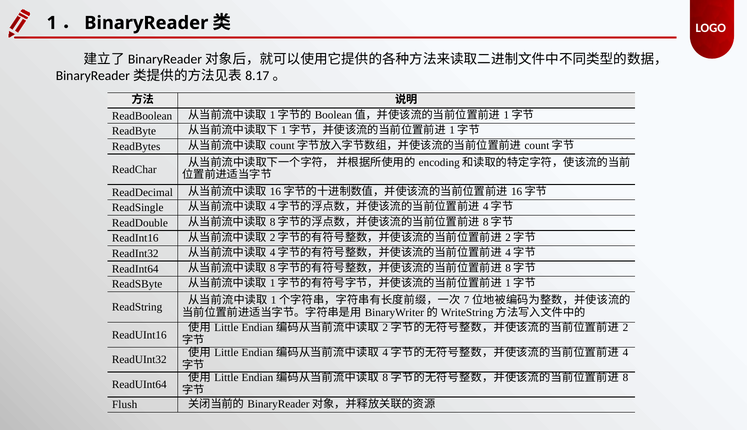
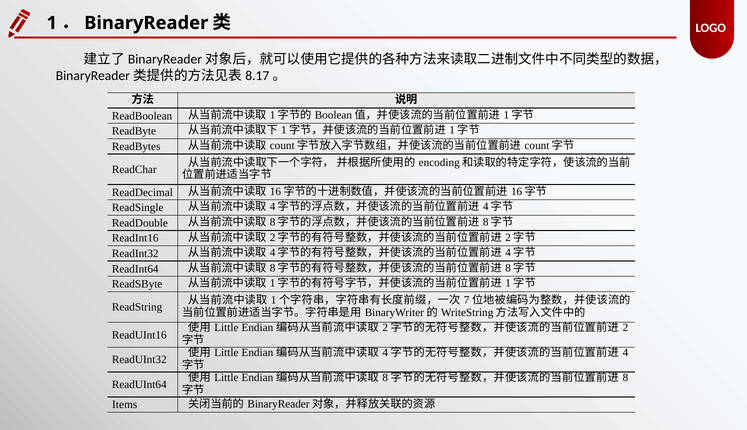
Flush: Flush -> Items
